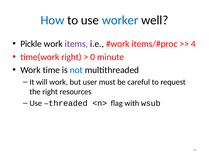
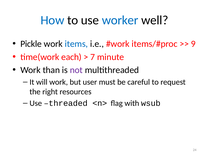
items colour: purple -> blue
4: 4 -> 9
time(work right: right -> each
0: 0 -> 7
time: time -> than
not colour: blue -> purple
